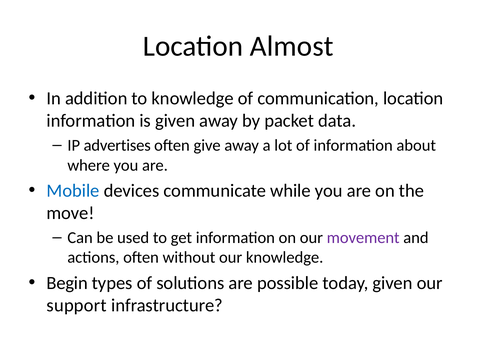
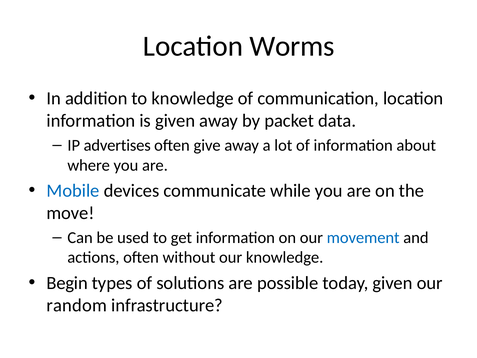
Almost: Almost -> Worms
movement colour: purple -> blue
support: support -> random
